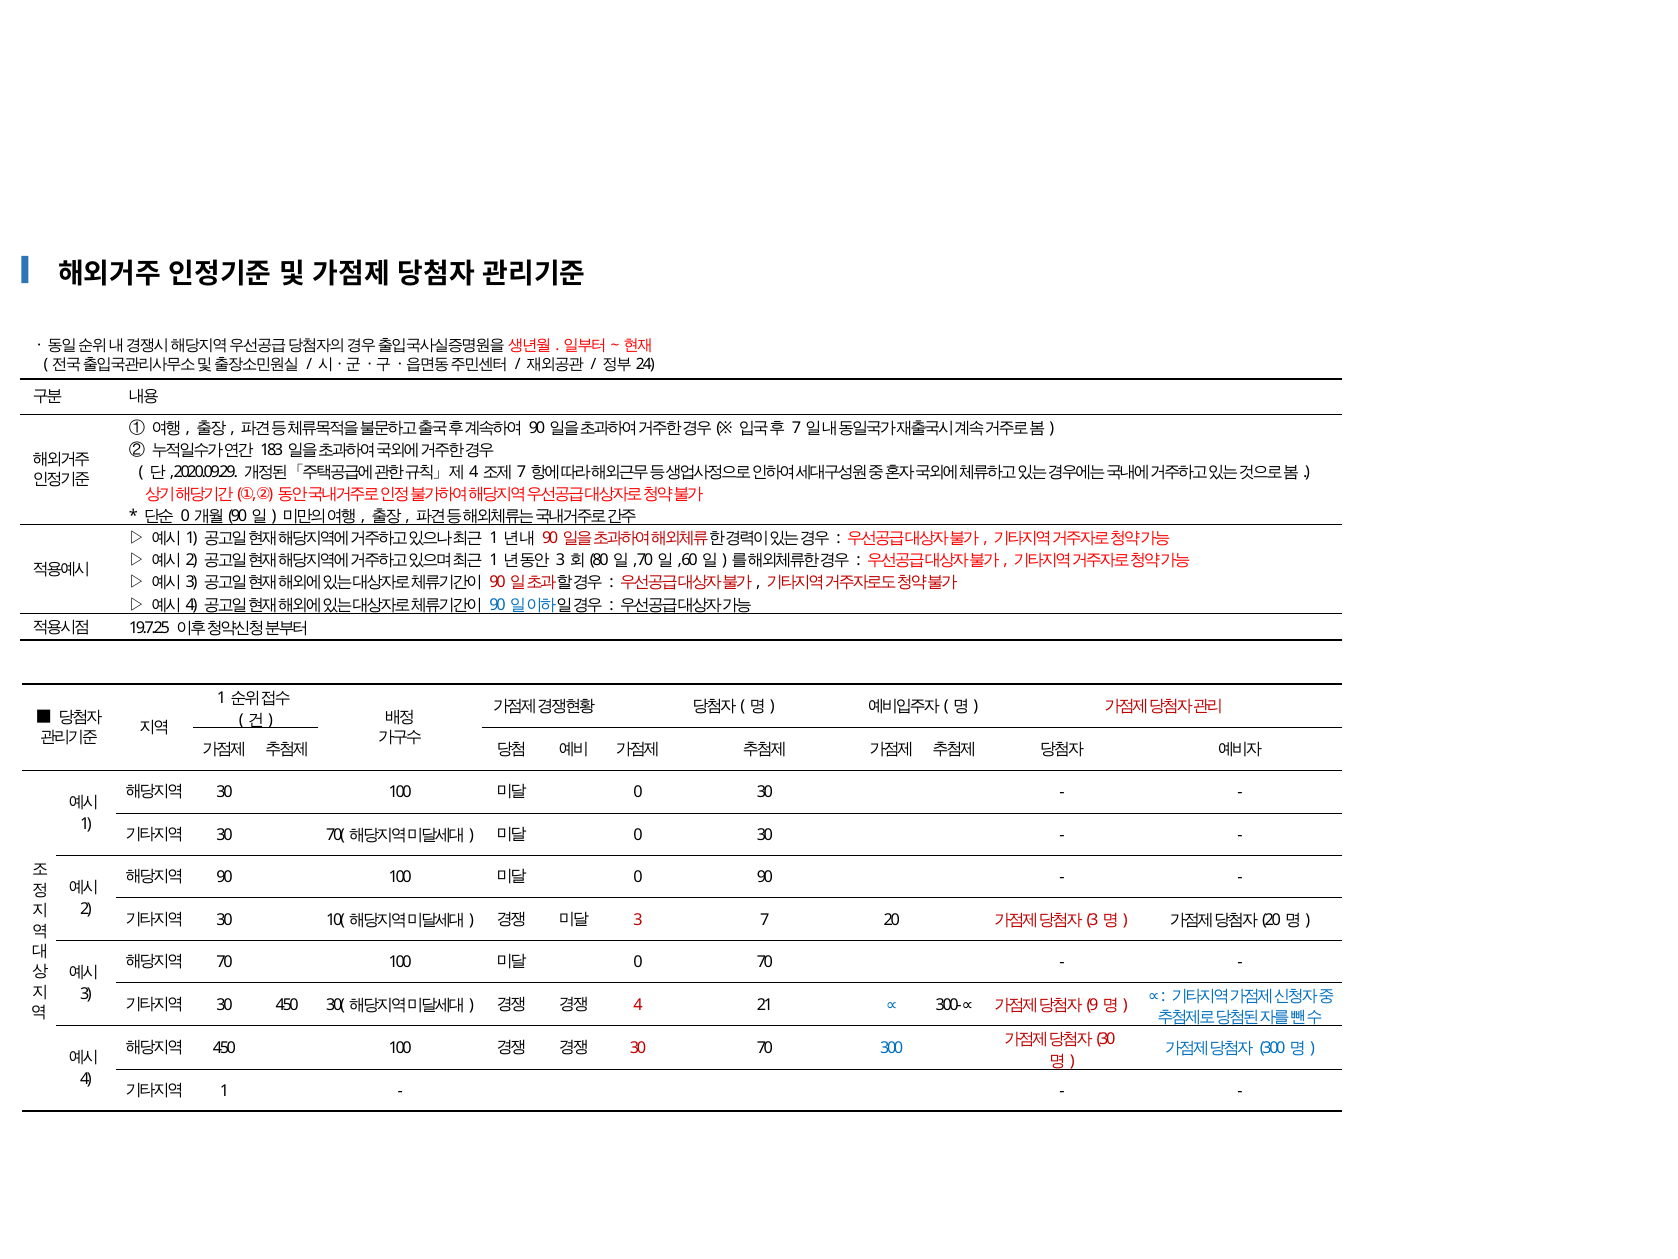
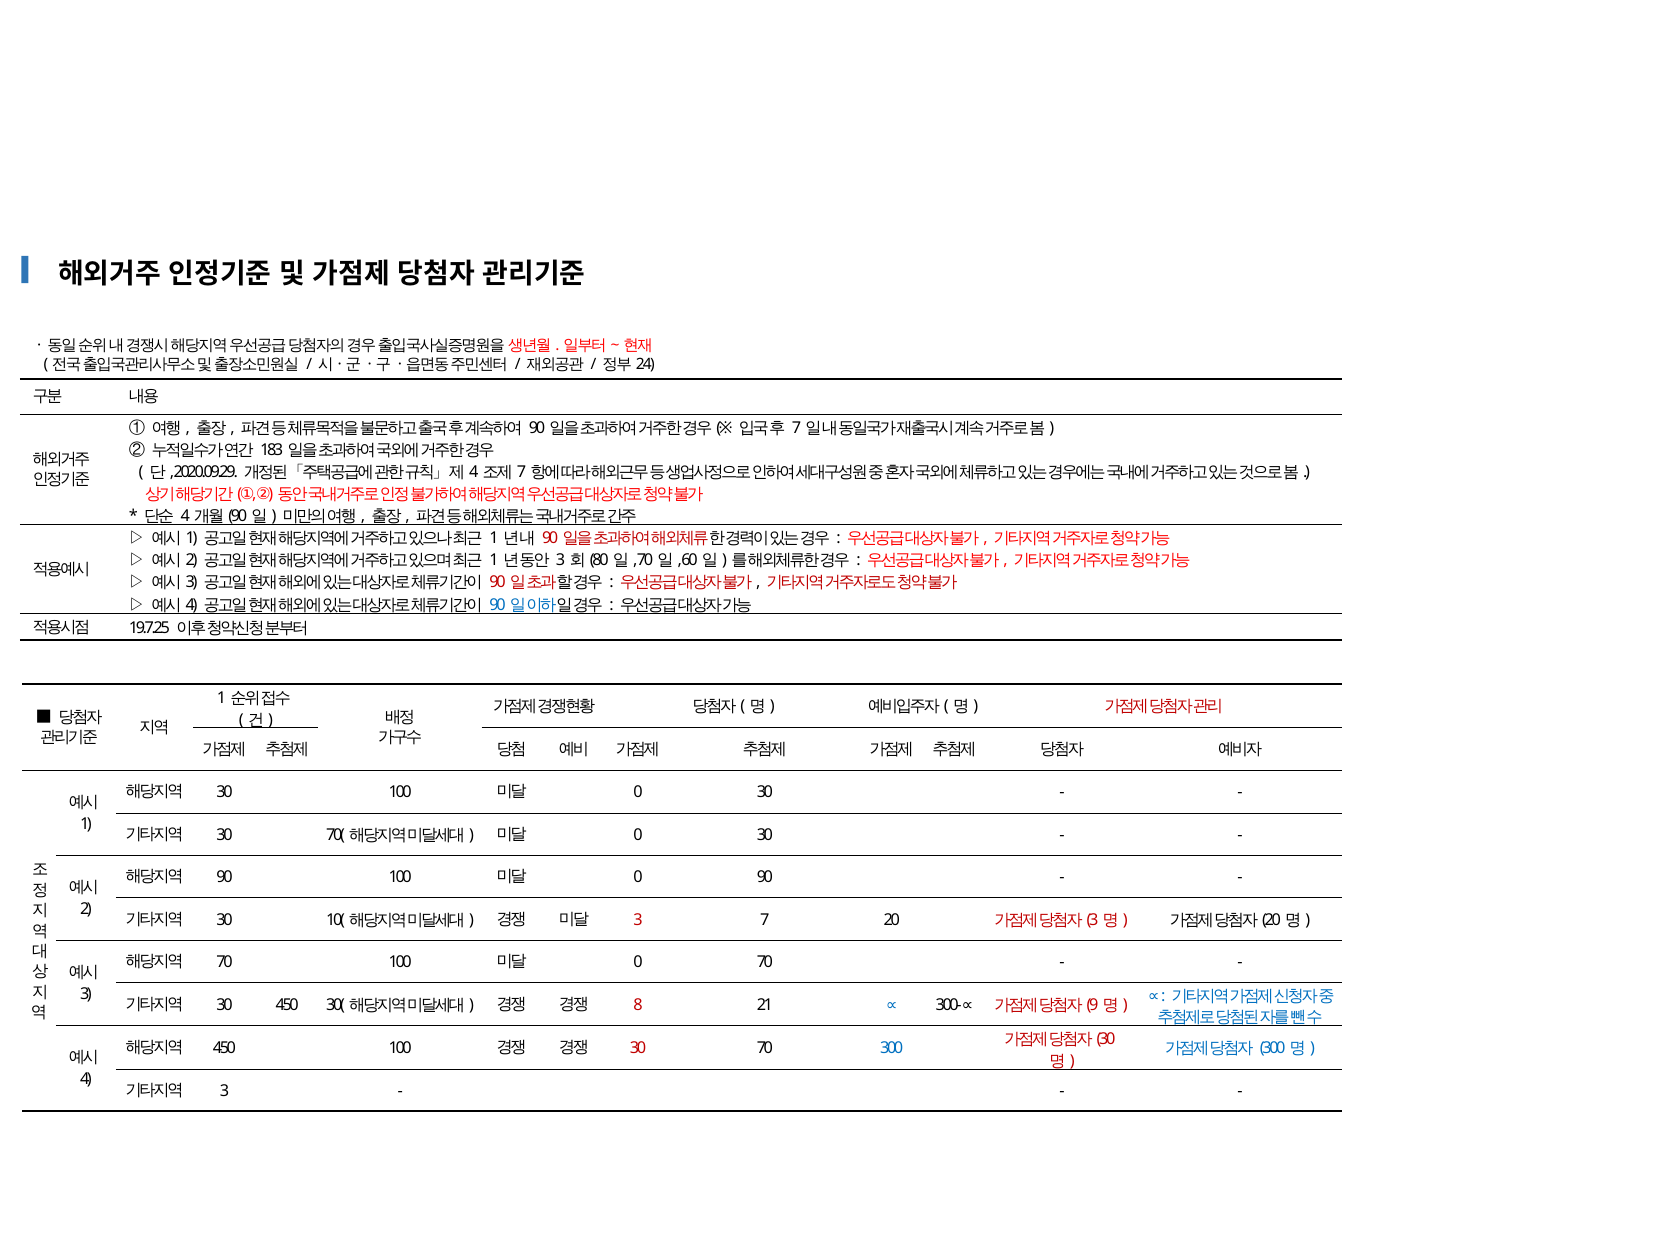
0 at (185, 516): 0 -> 4
4 at (638, 1005): 4 -> 8
1 at (225, 1090): 1 -> 3
